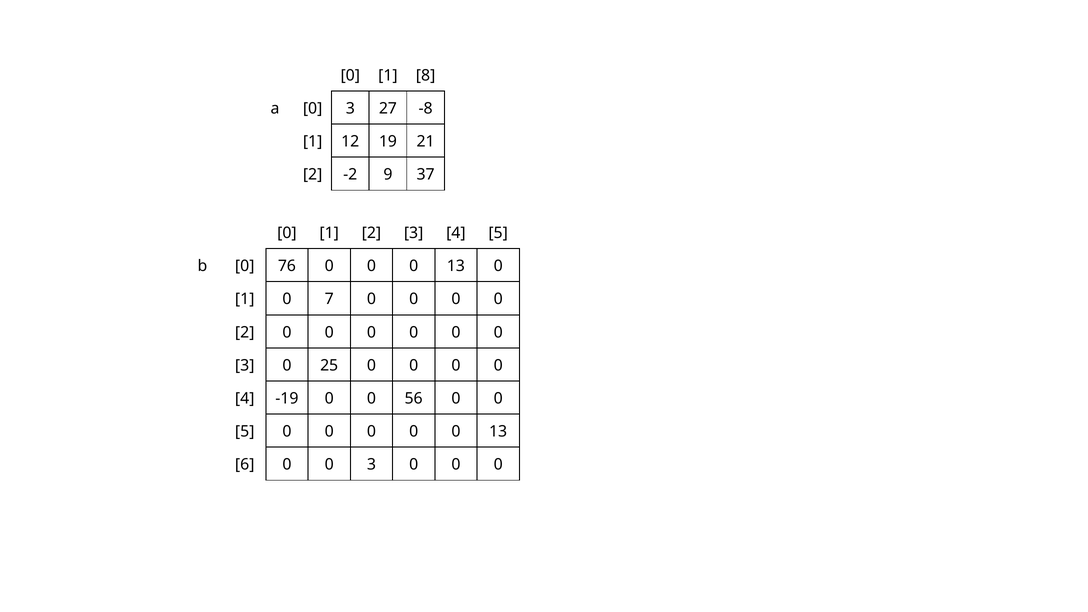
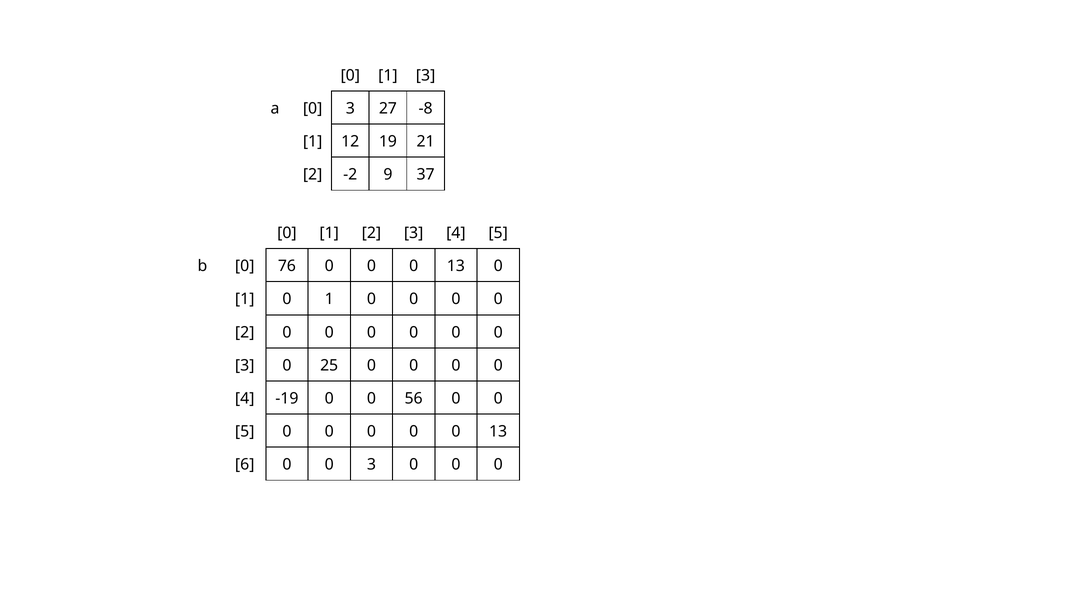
1 8: 8 -> 3
1 0 7: 7 -> 1
